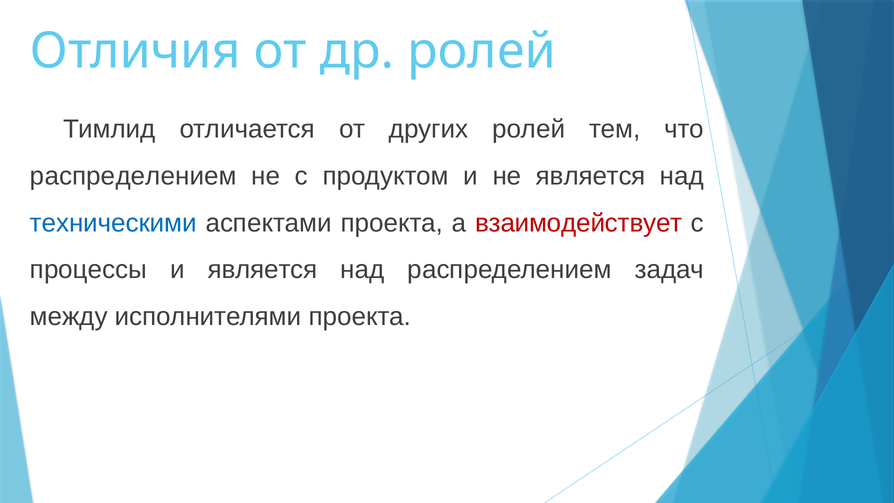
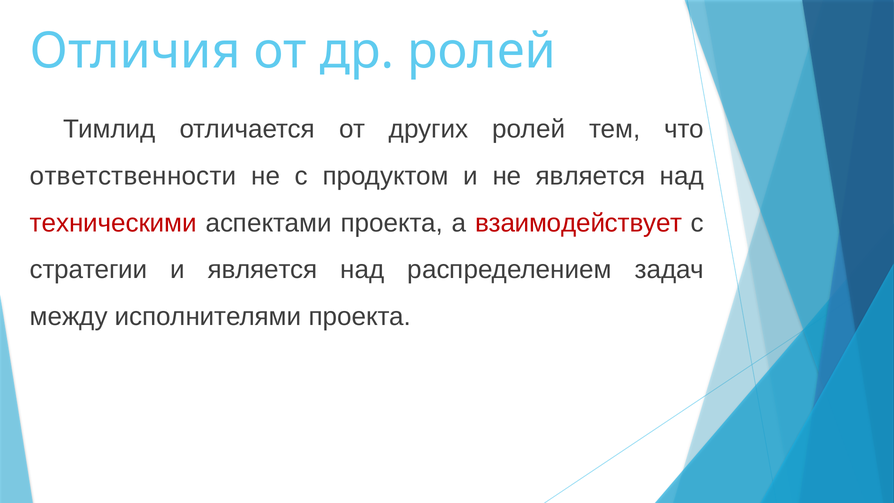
распределением at (133, 176): распределением -> ответственности
техническими colour: blue -> red
процессы: процессы -> стратегии
